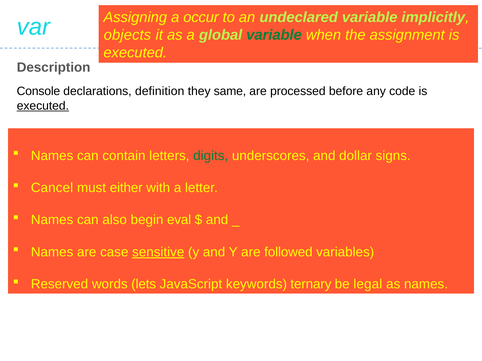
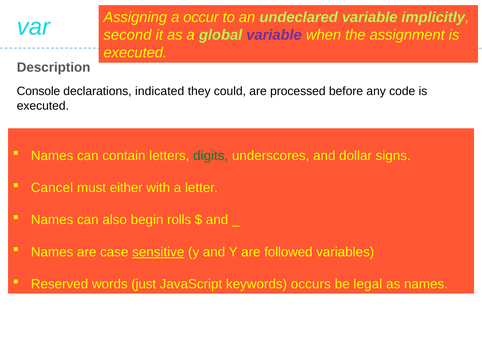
objects: objects -> second
variable at (274, 35) colour: green -> purple
definition: definition -> indicated
same: same -> could
executed at (43, 106) underline: present -> none
eval: eval -> rolls
lets: lets -> just
ternary: ternary -> occurs
